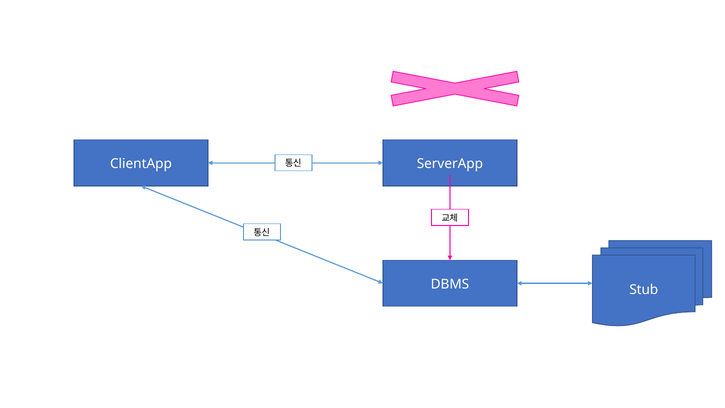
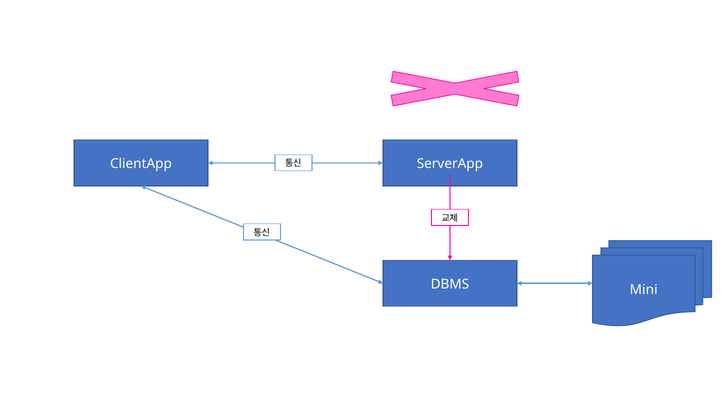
Stub: Stub -> Mini
